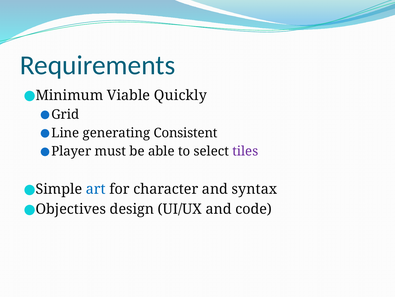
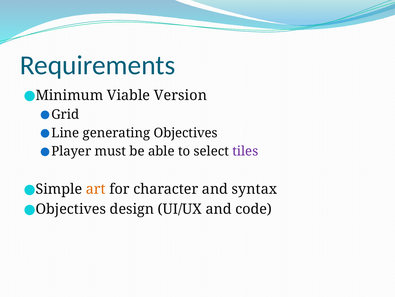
Quickly: Quickly -> Version
generating Consistent: Consistent -> Objectives
art colour: blue -> orange
